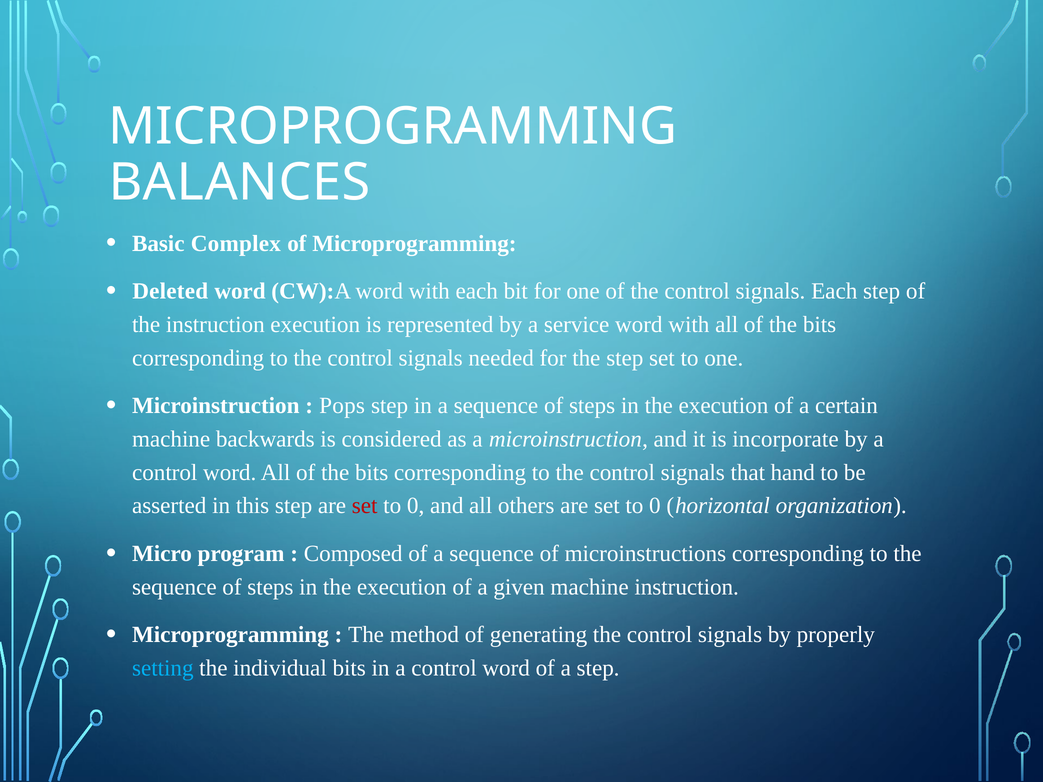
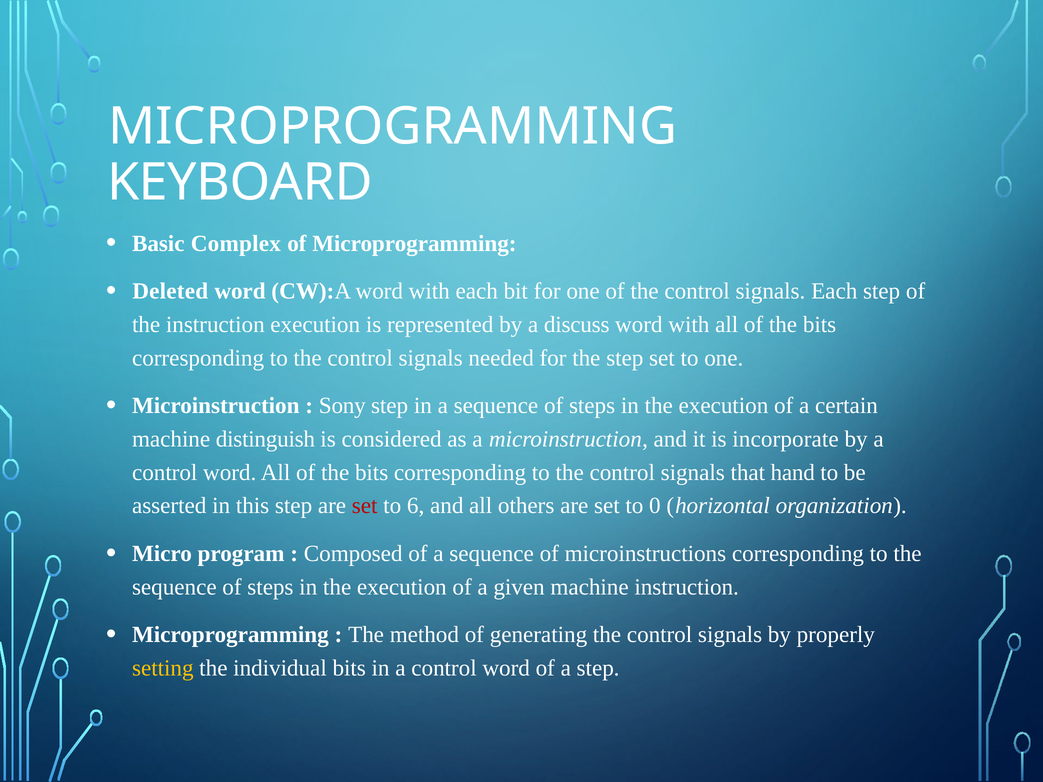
BALANCES: BALANCES -> KEYBOARD
service: service -> discuss
Pops: Pops -> Sony
backwards: backwards -> distinguish
0 at (416, 506): 0 -> 6
setting colour: light blue -> yellow
